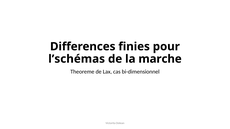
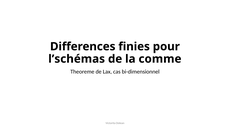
marche: marche -> comme
